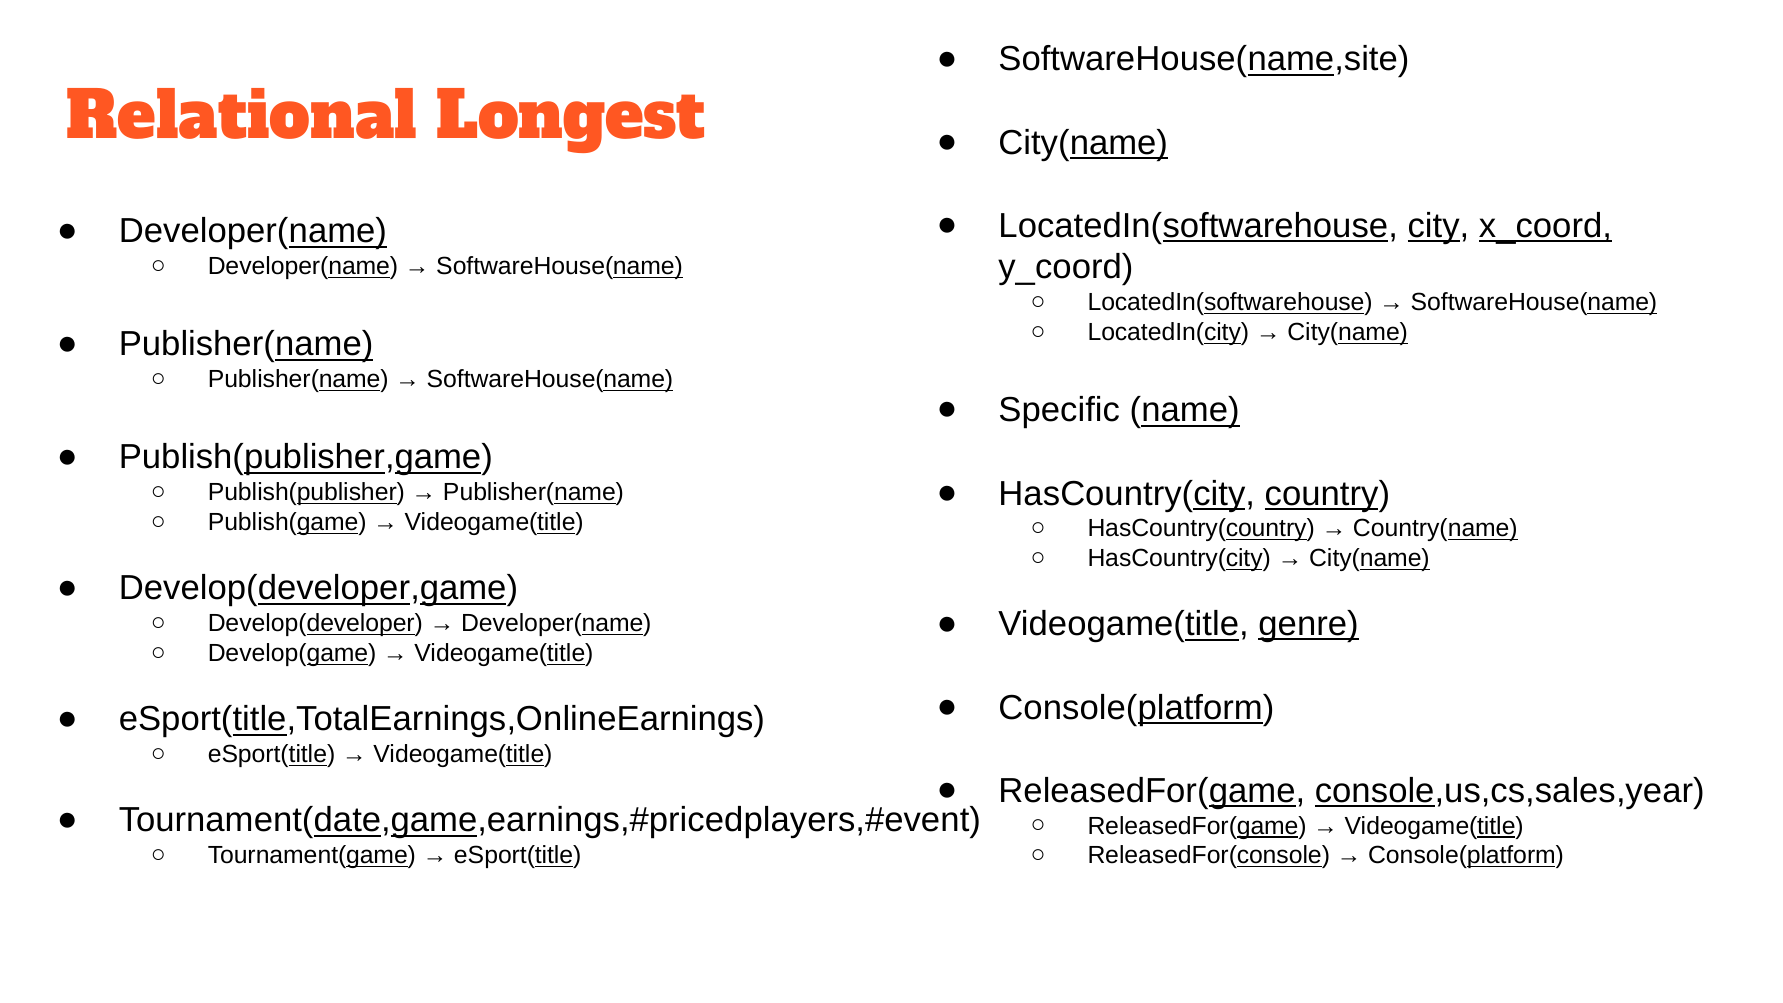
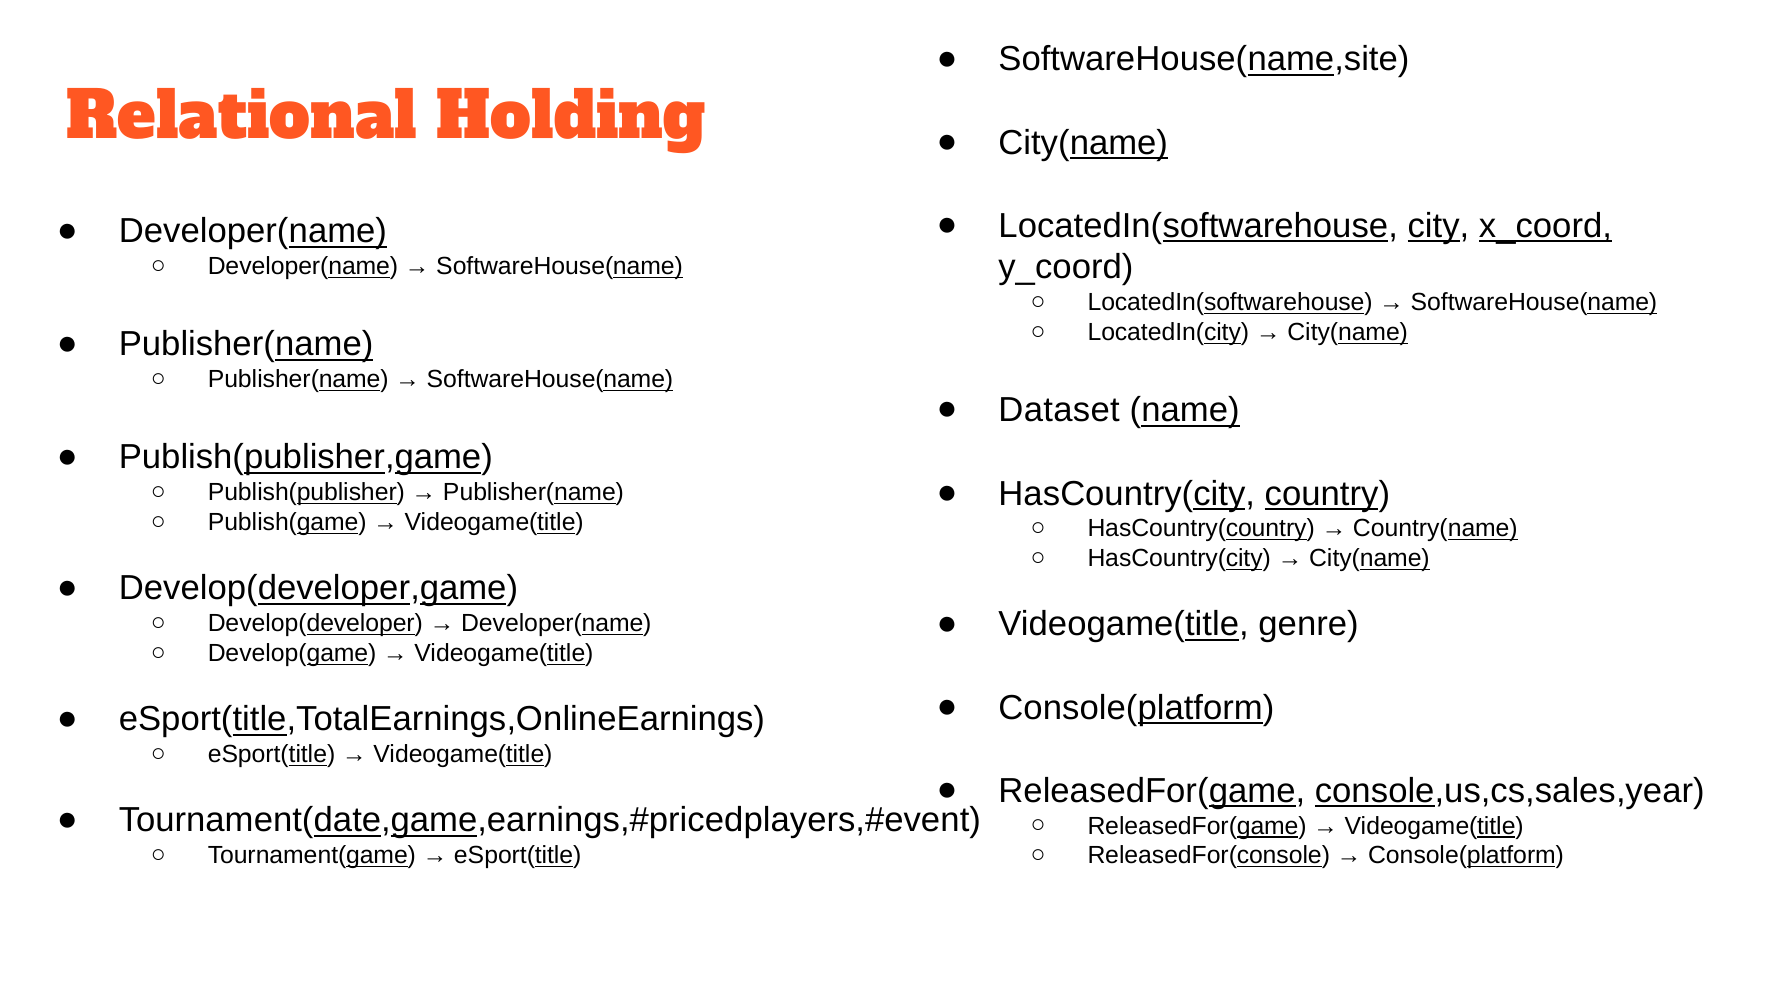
Longest: Longest -> Holding
Specific: Specific -> Dataset
genre underline: present -> none
